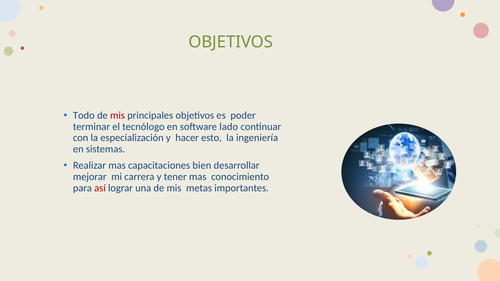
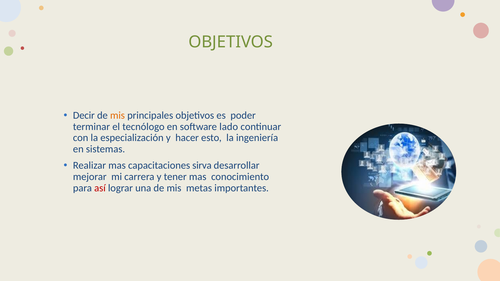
Todo: Todo -> Decir
mis at (117, 115) colour: red -> orange
bien: bien -> sirva
